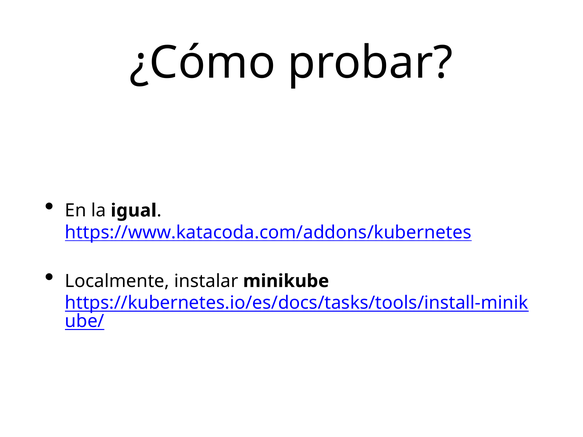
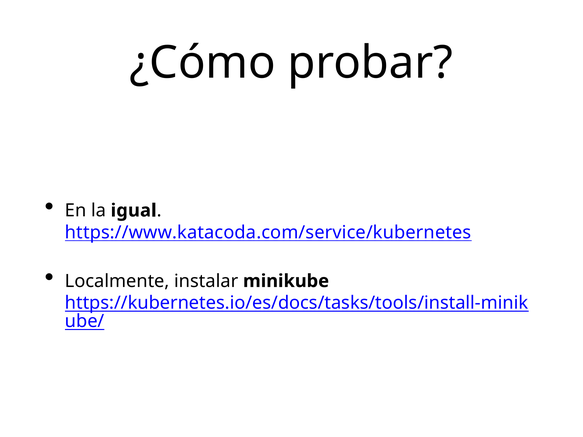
https://www.katacoda.com/addons/kubernetes: https://www.katacoda.com/addons/kubernetes -> https://www.katacoda.com/service/kubernetes
